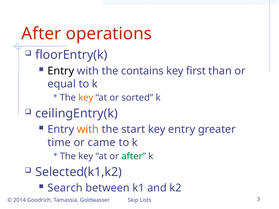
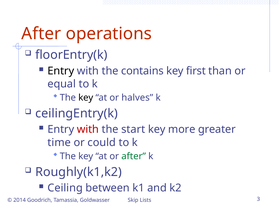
key at (86, 98) colour: orange -> black
sorted: sorted -> halves
with at (88, 130) colour: orange -> red
key entry: entry -> more
came: came -> could
Selected(k1,k2: Selected(k1,k2 -> Roughly(k1,k2
Search: Search -> Ceiling
